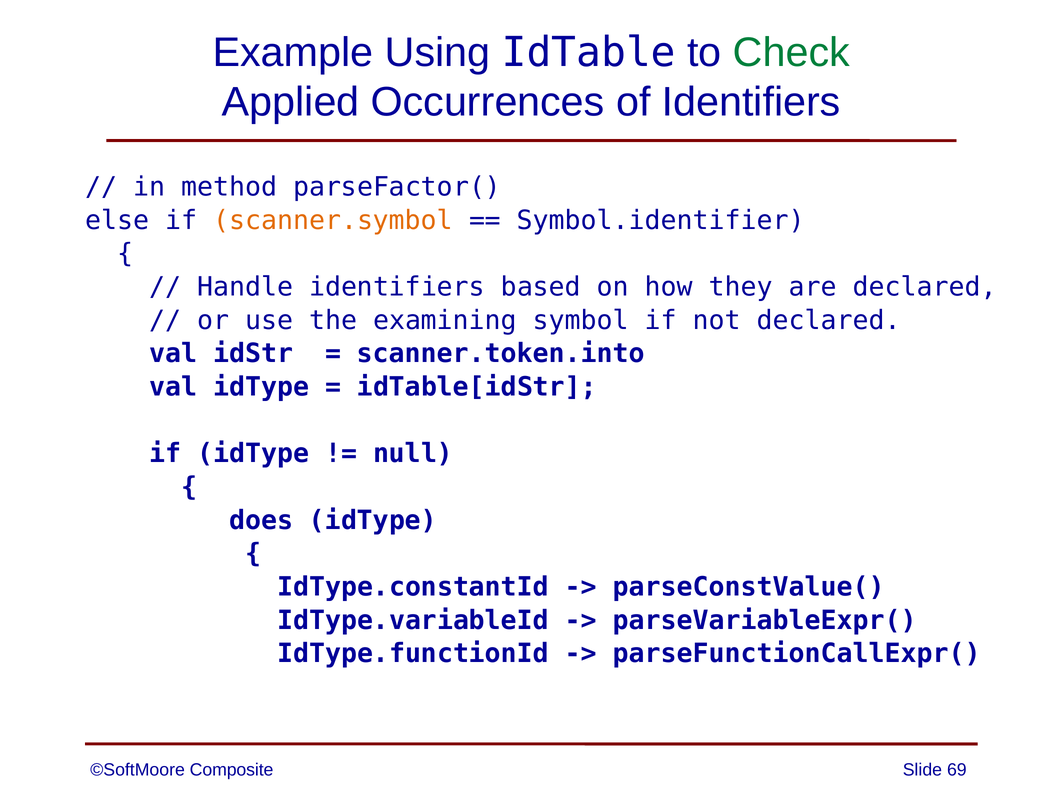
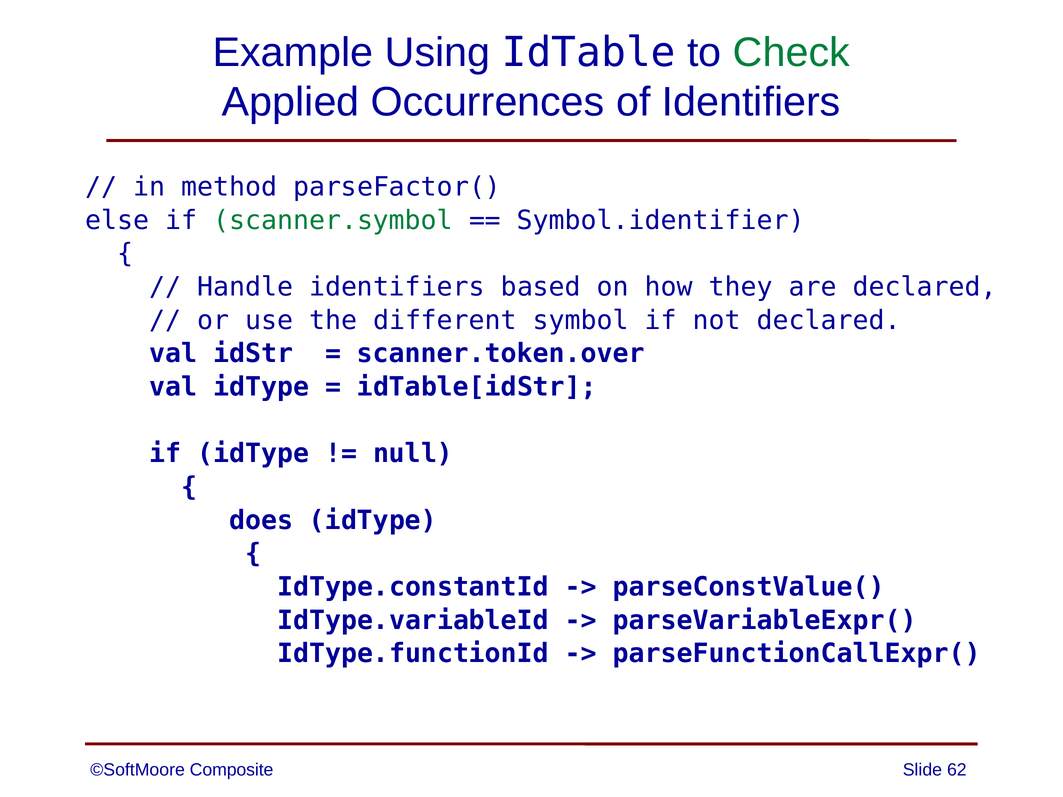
scanner.symbol colour: orange -> green
examining: examining -> different
scanner.token.into: scanner.token.into -> scanner.token.over
69: 69 -> 62
